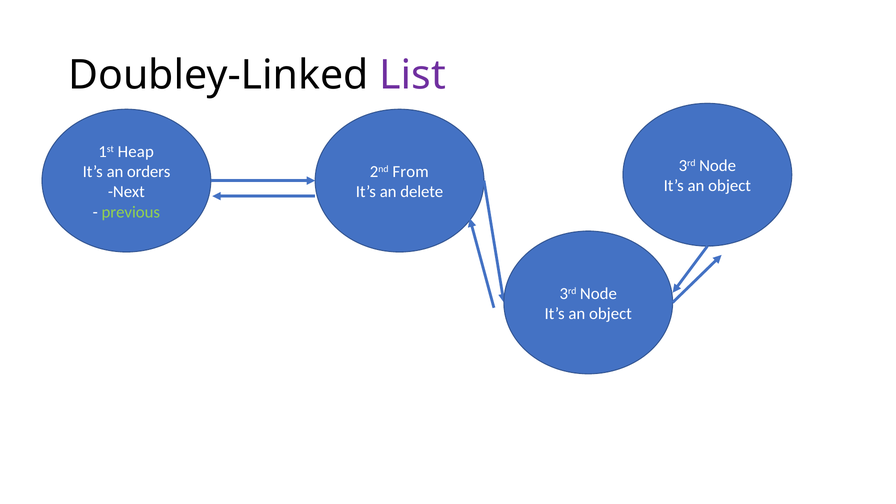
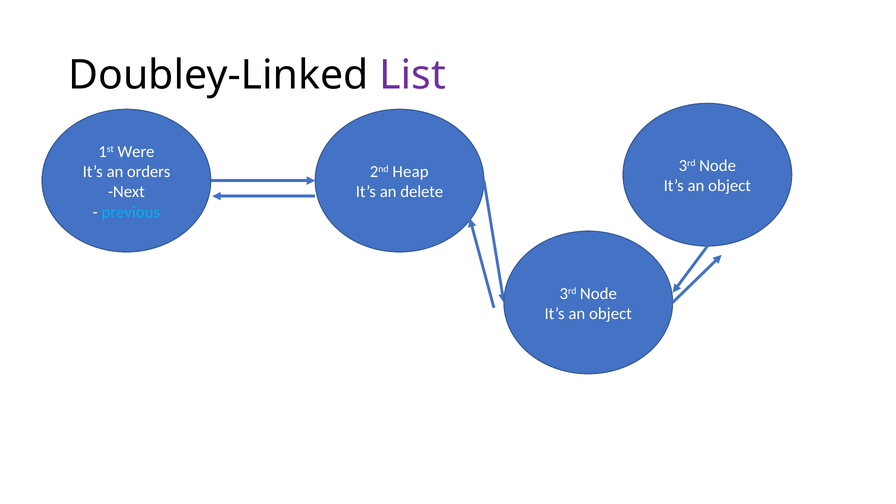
Heap: Heap -> Were
From: From -> Heap
previous colour: light green -> light blue
